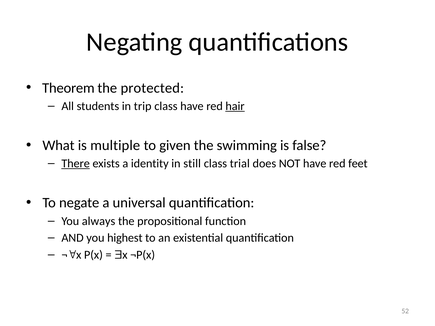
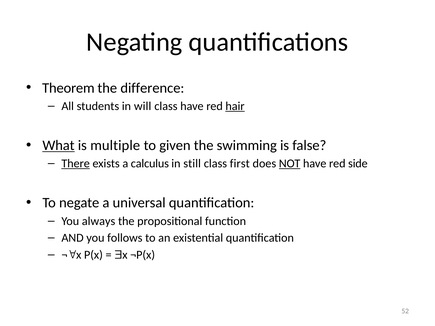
protected: protected -> difference
trip: trip -> will
What underline: none -> present
identity: identity -> calculus
trial: trial -> first
NOT underline: none -> present
feet: feet -> side
highest: highest -> follows
